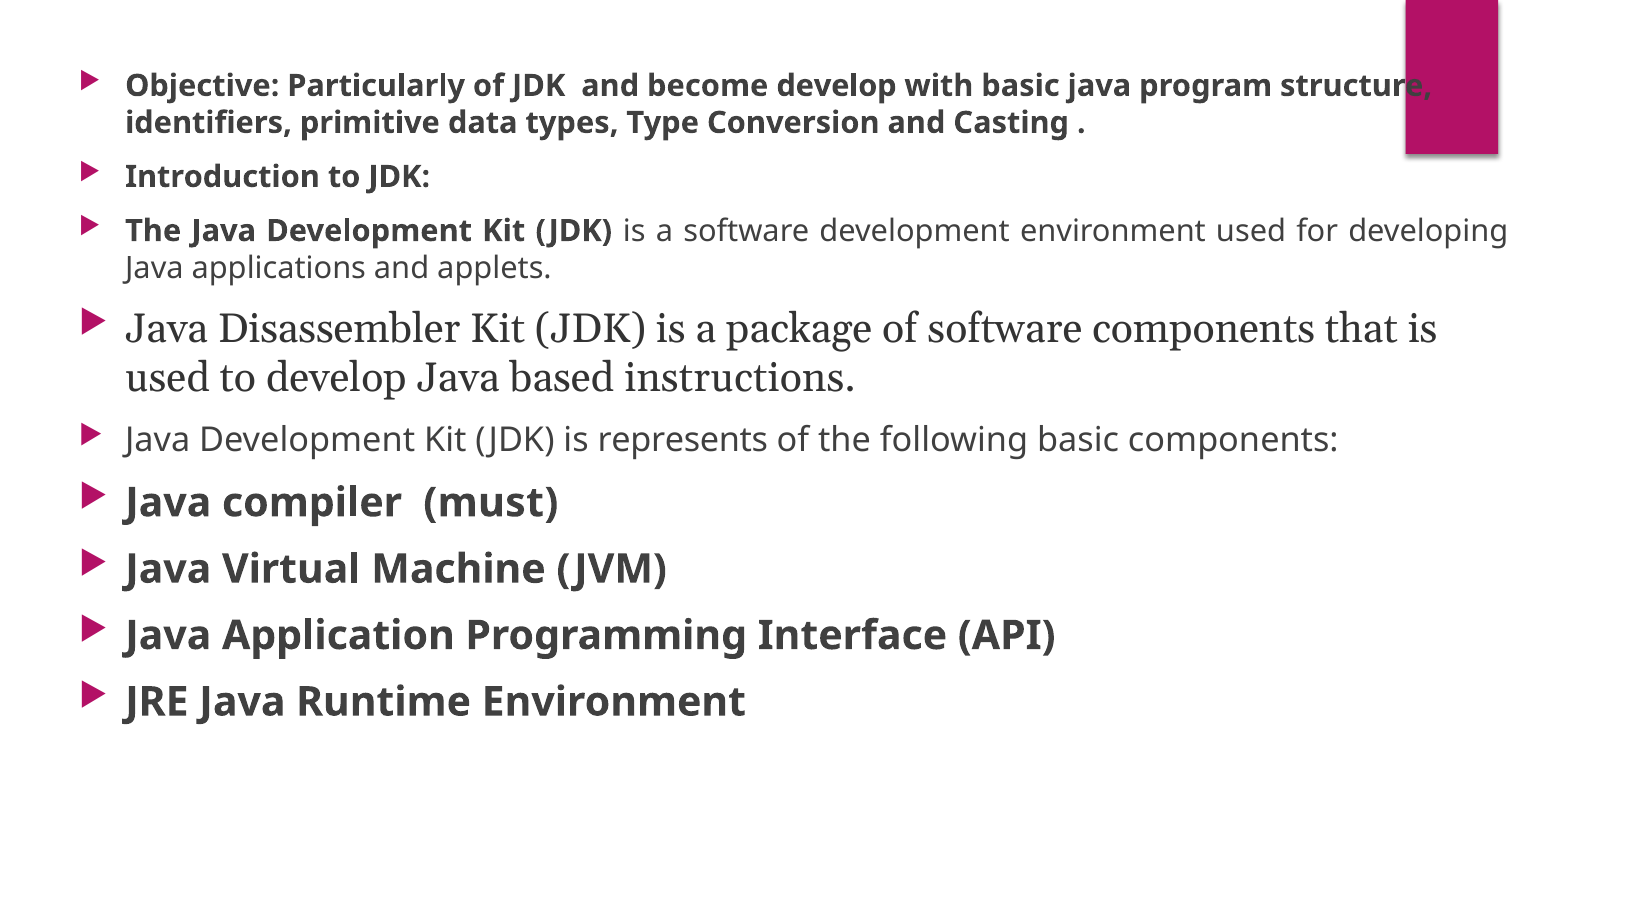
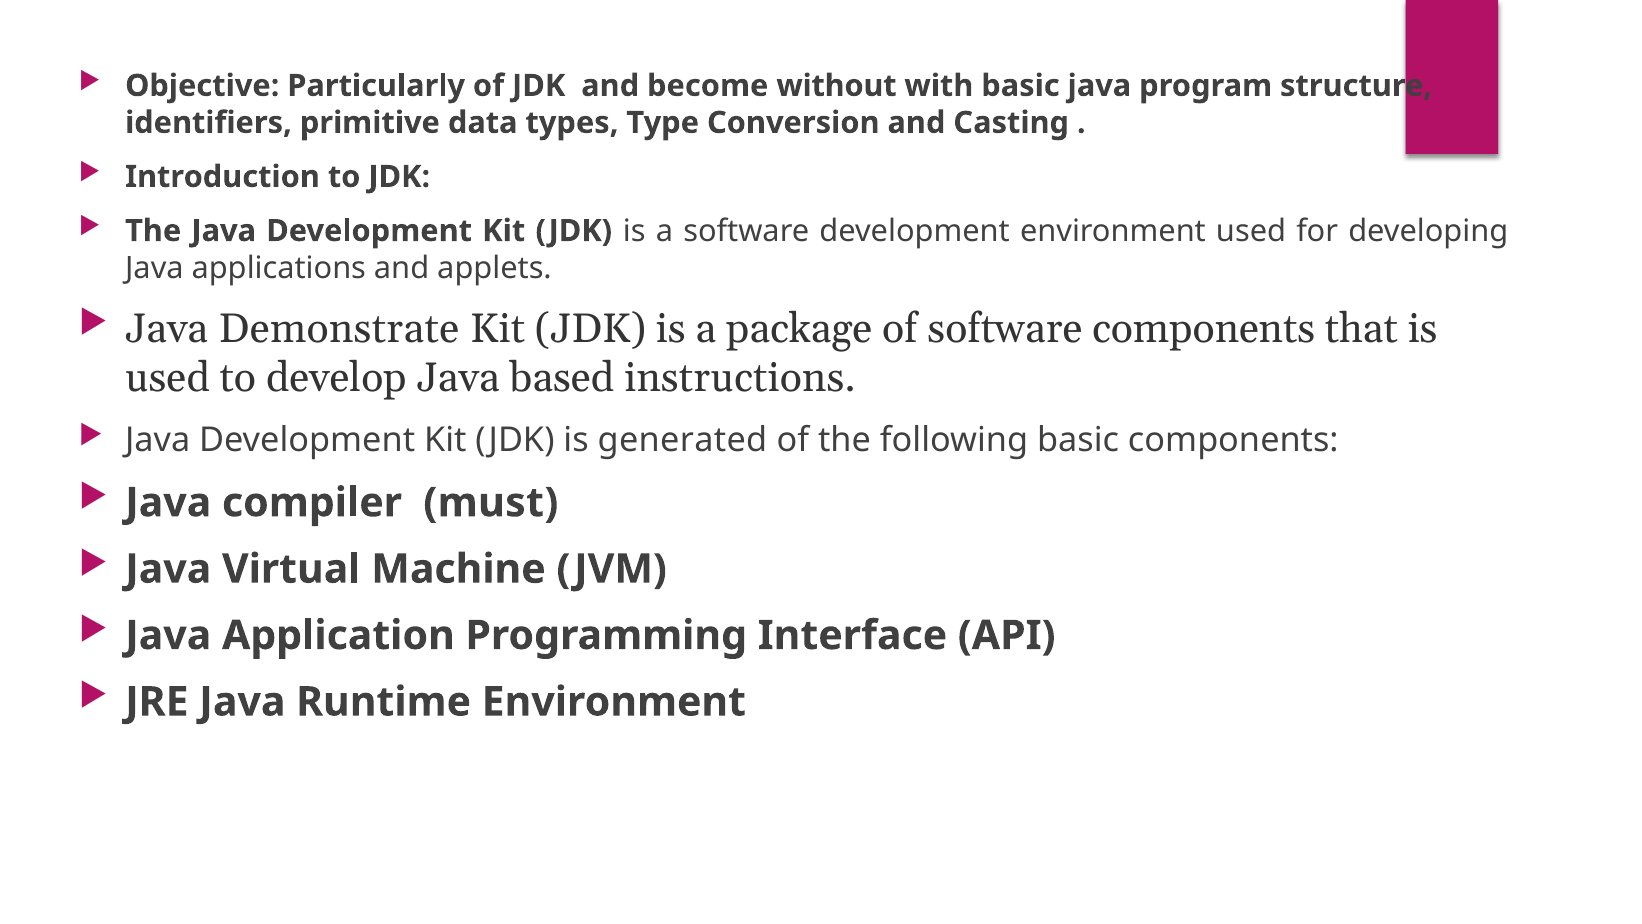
become develop: develop -> without
Disassembler: Disassembler -> Demonstrate
represents: represents -> generated
